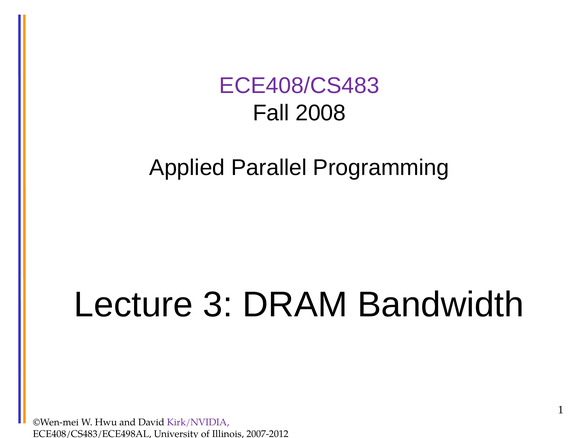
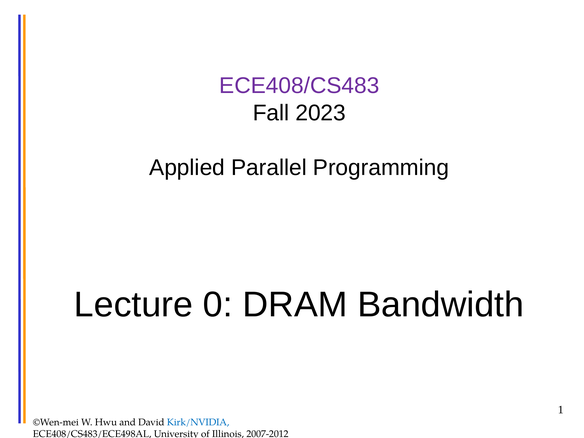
2008: 2008 -> 2023
3: 3 -> 0
Kirk/NVIDIA colour: purple -> blue
